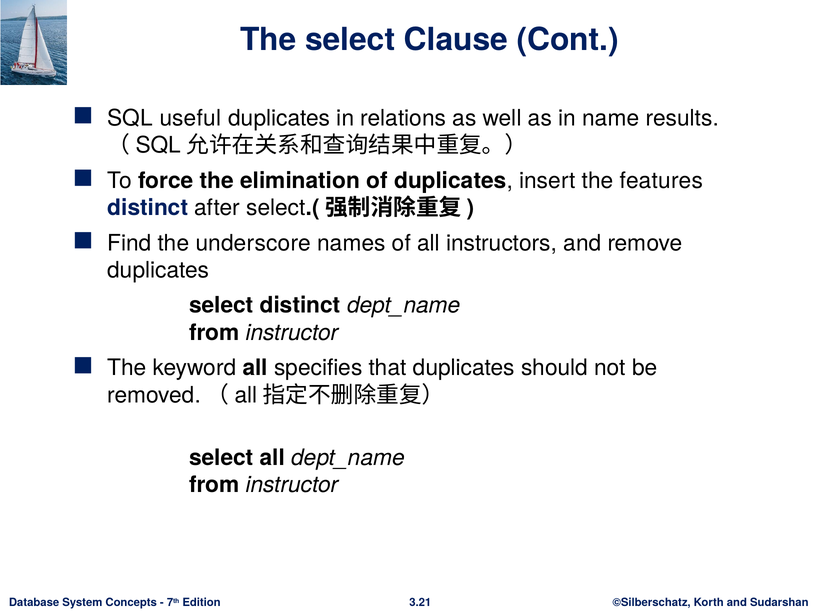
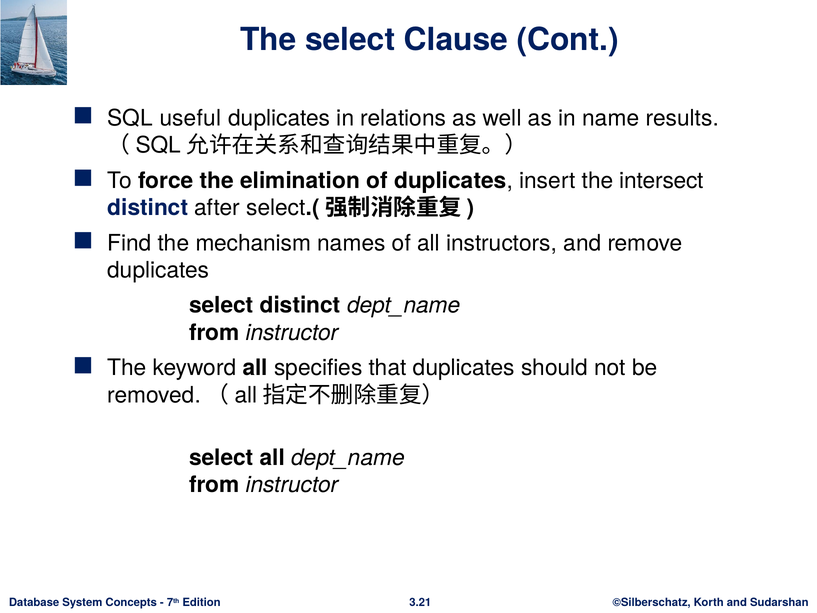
features: features -> intersect
underscore: underscore -> mechanism
